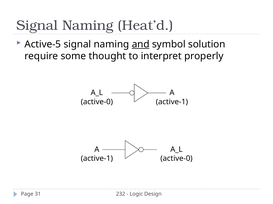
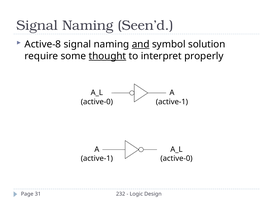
Heat’d: Heat’d -> Seen’d
Active-5: Active-5 -> Active-8
thought underline: none -> present
